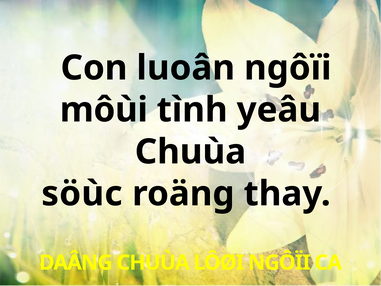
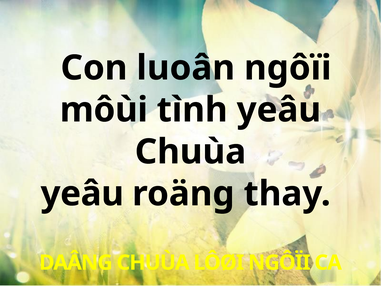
söùc at (82, 194): söùc -> yeâu
